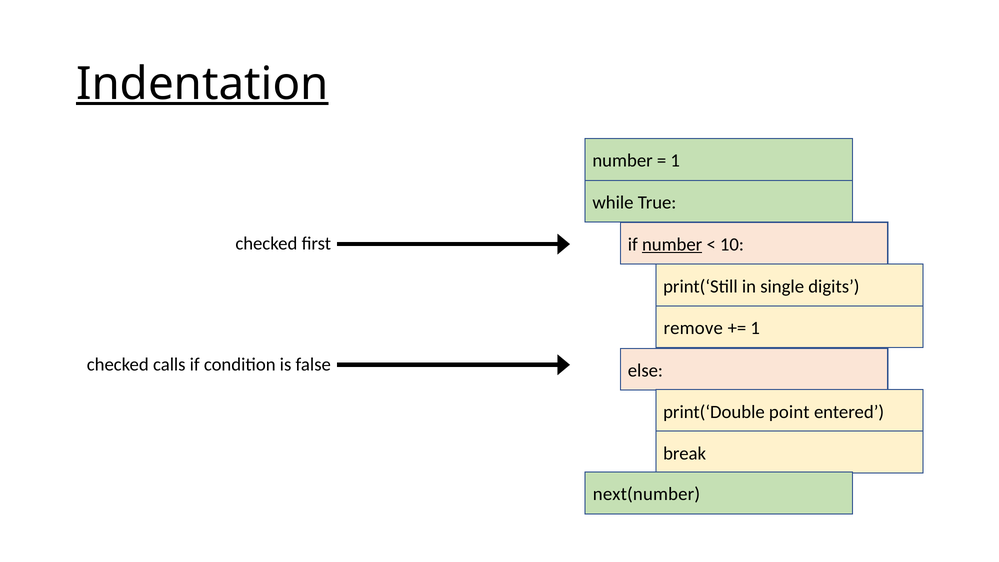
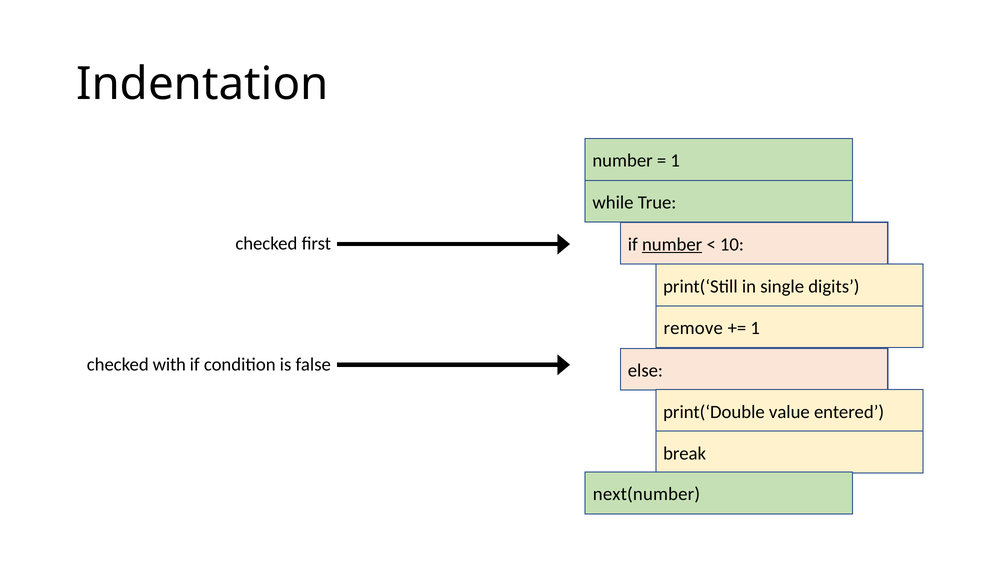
Indentation underline: present -> none
calls: calls -> with
point: point -> value
